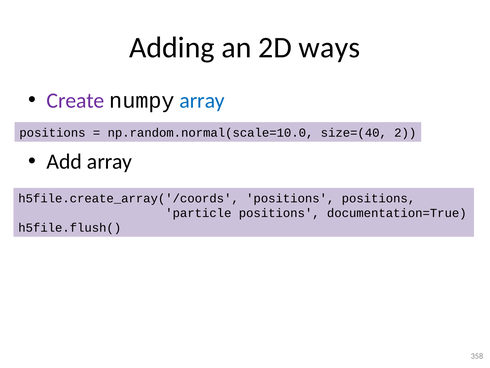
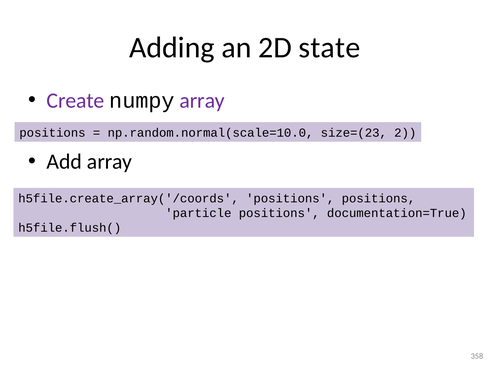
ways: ways -> state
array at (202, 100) colour: blue -> purple
size=(40: size=(40 -> size=(23
